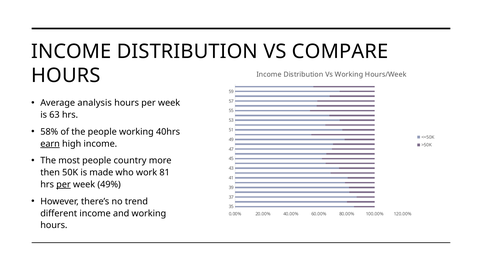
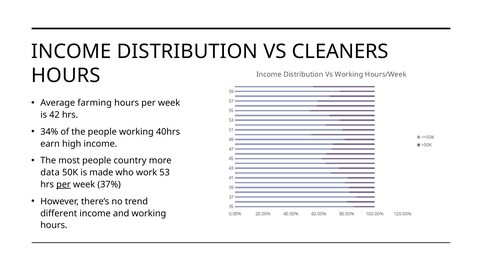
COMPARE: COMPARE -> CLEANERS
analysis: analysis -> farming
63: 63 -> 42
58%: 58% -> 34%
earn underline: present -> none
then: then -> data
work 81: 81 -> 53
49%: 49% -> 37%
